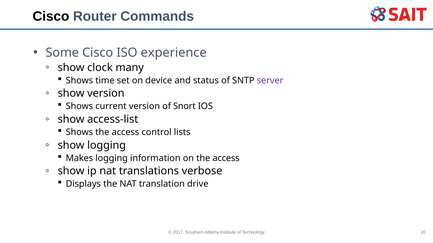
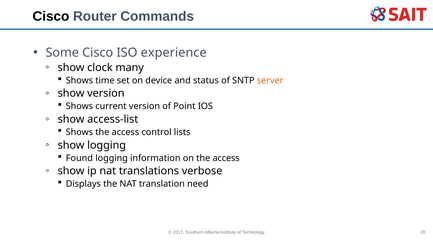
server colour: purple -> orange
Snort: Snort -> Point
Makes: Makes -> Found
drive: drive -> need
